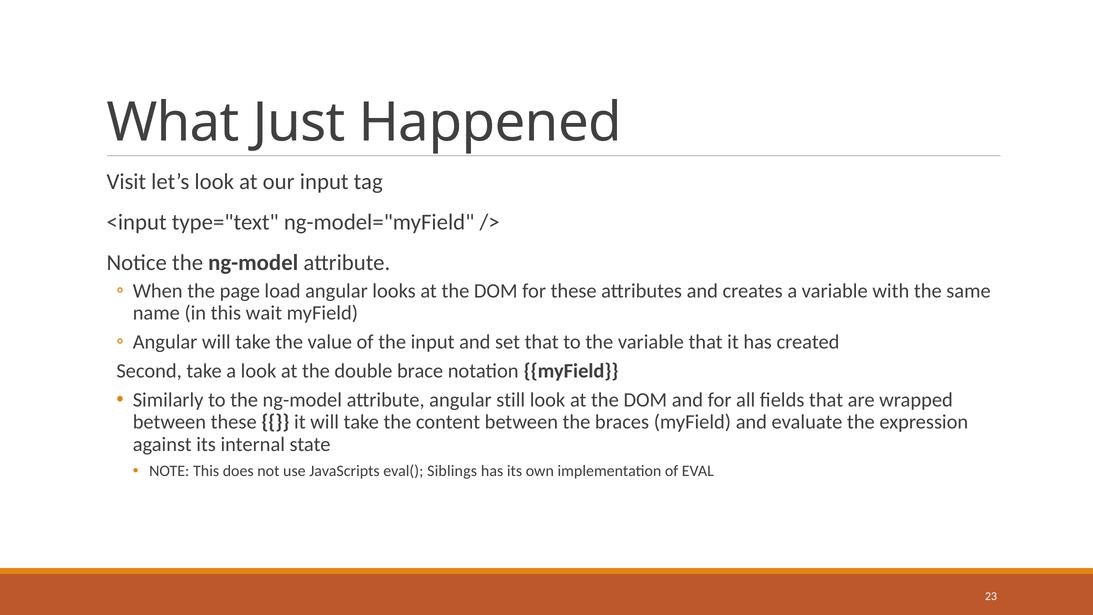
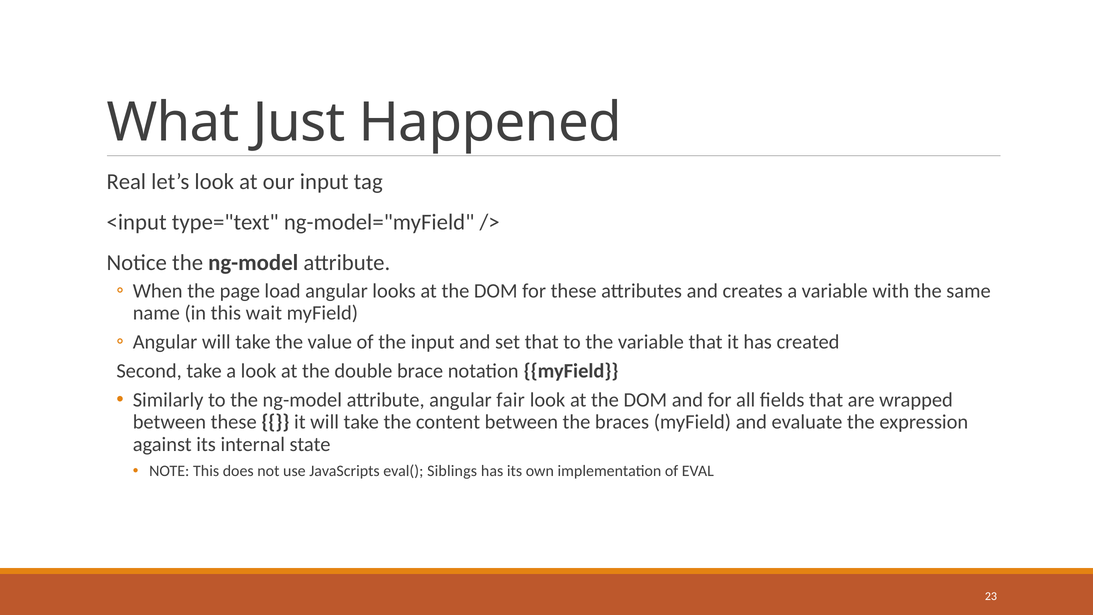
Visit: Visit -> Real
still: still -> fair
